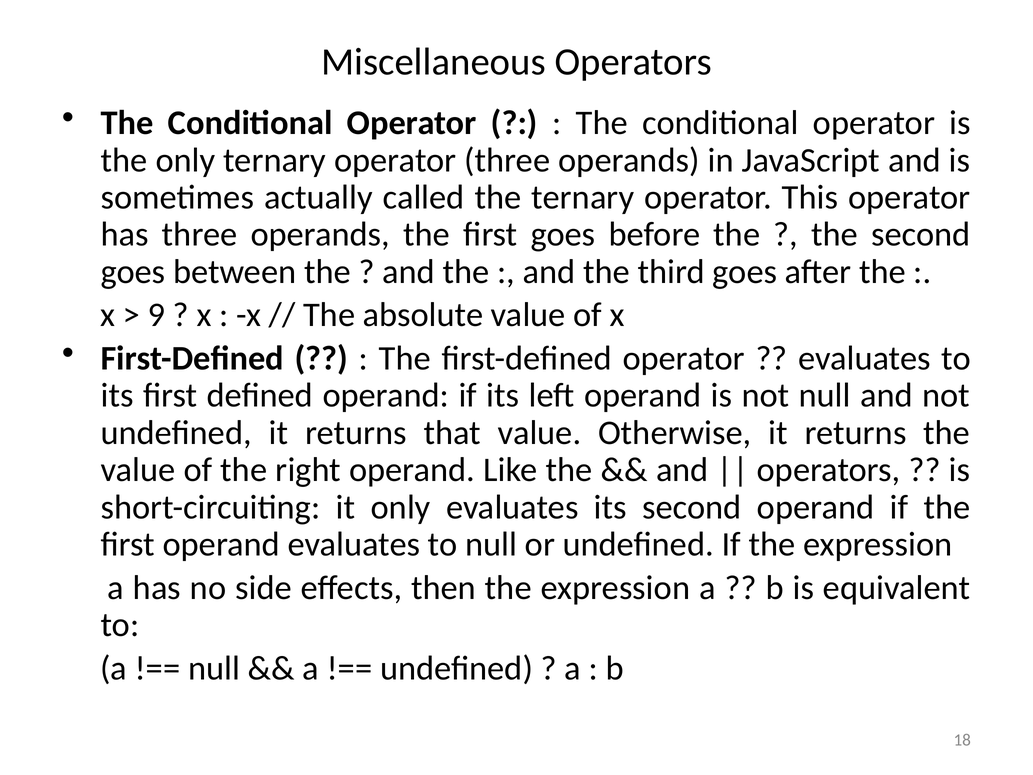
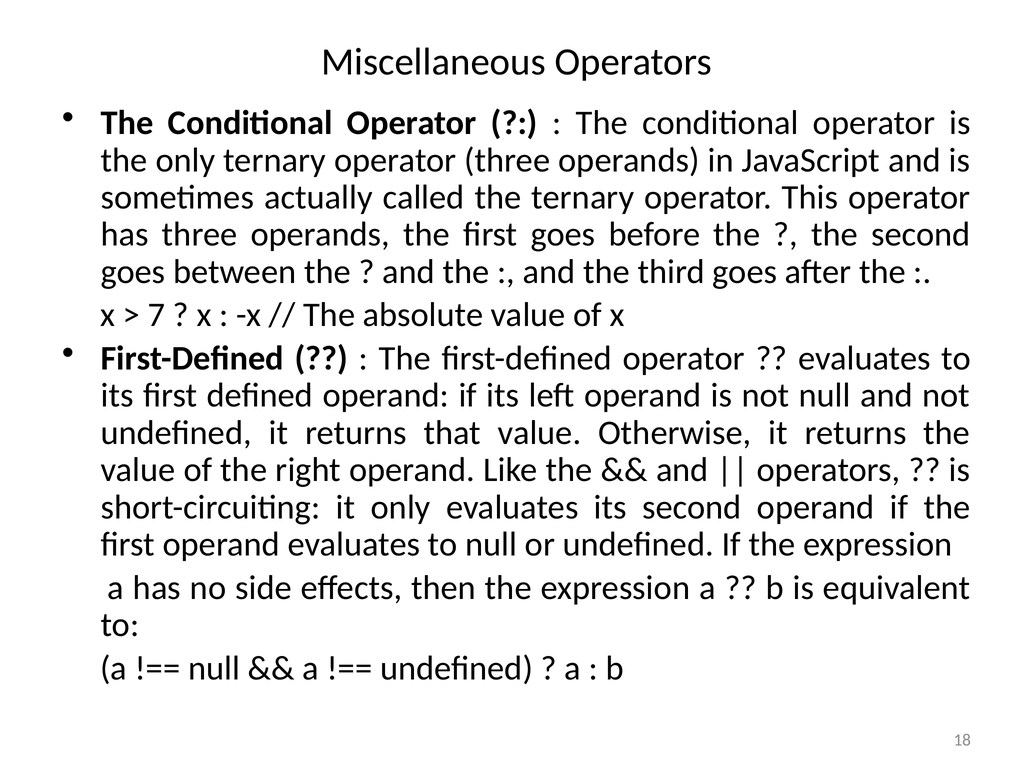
9: 9 -> 7
